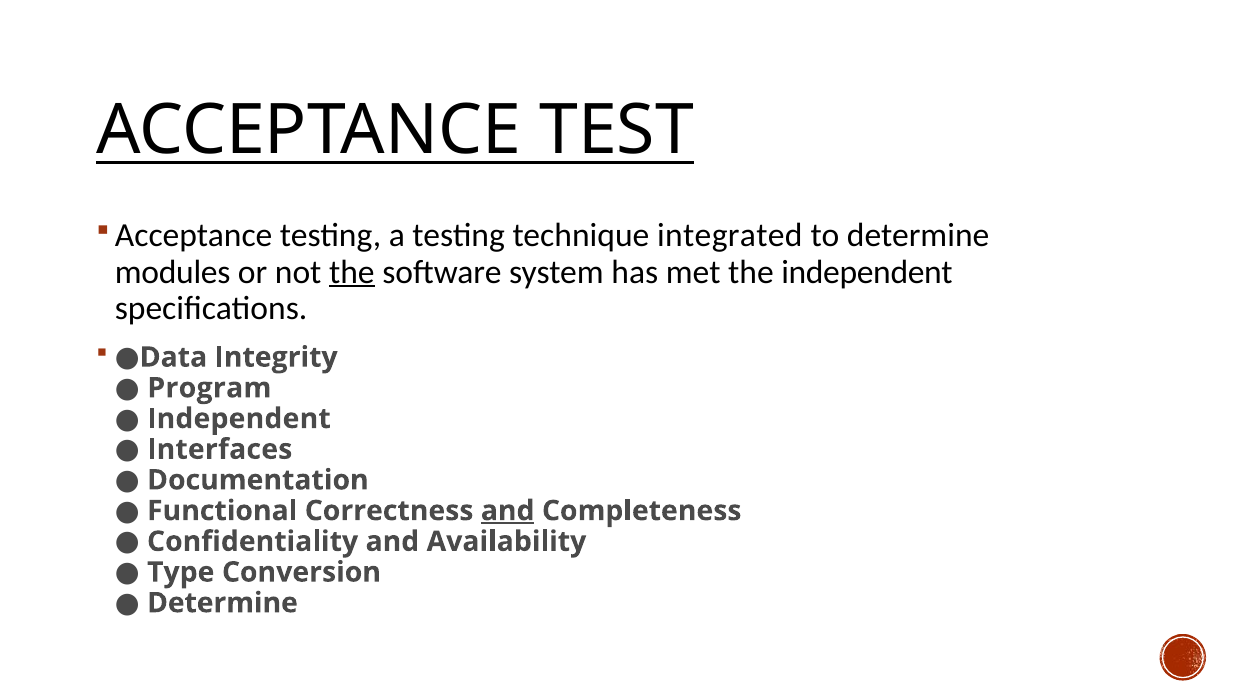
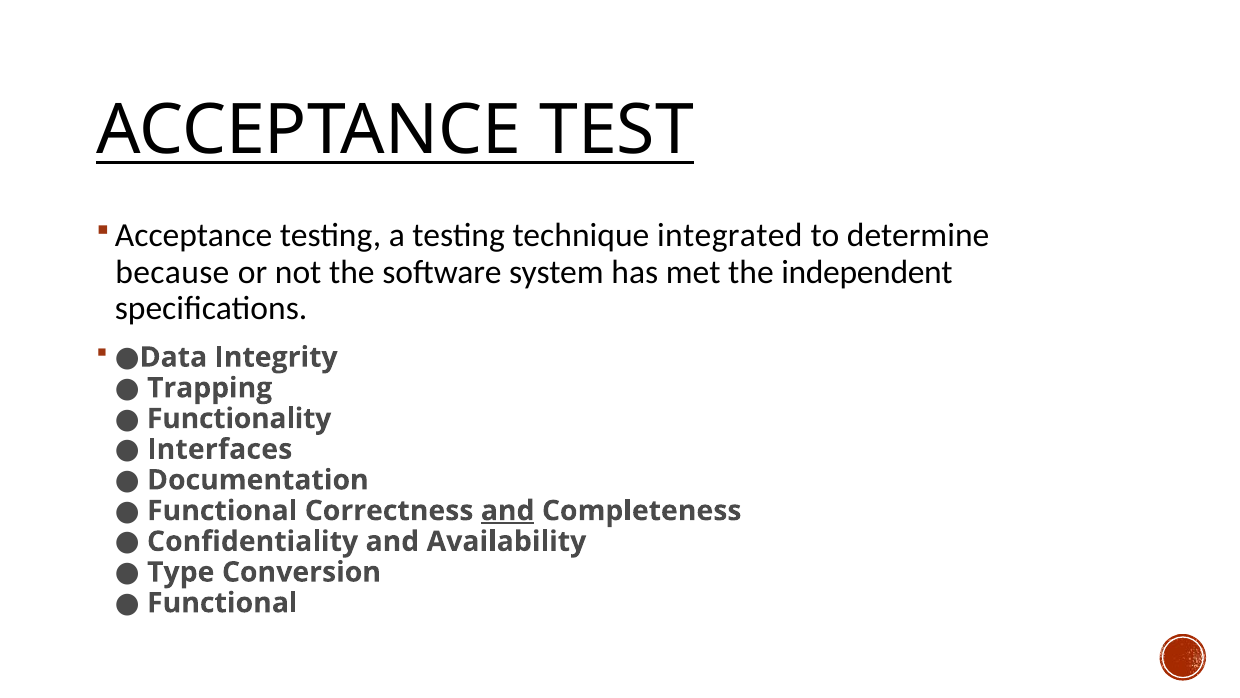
modules: modules -> because
the at (352, 272) underline: present -> none
Program: Program -> Trapping
Independent at (239, 418): Independent -> Functionality
Determine at (222, 602): Determine -> Functional
